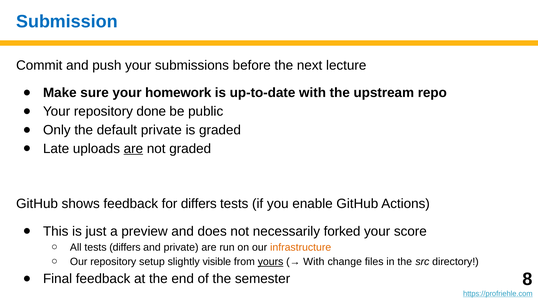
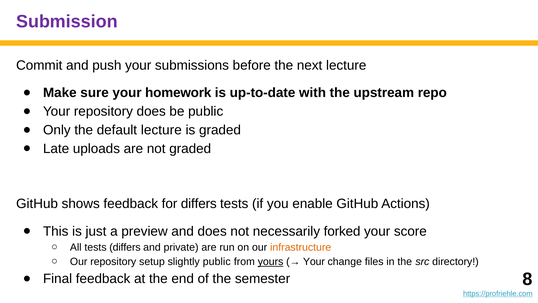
Submission colour: blue -> purple
repository done: done -> does
default private: private -> lecture
are at (133, 148) underline: present -> none
slightly visible: visible -> public
With at (314, 261): With -> Your
